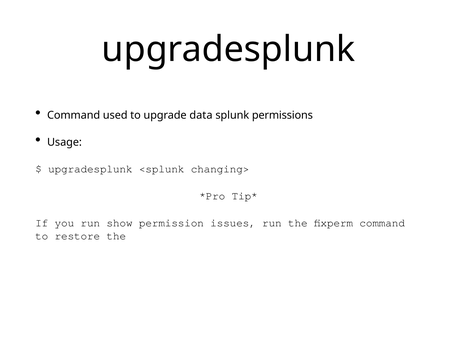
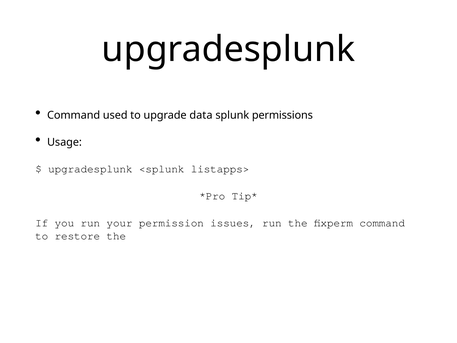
changing>: changing> -> listapps>
show: show -> your
